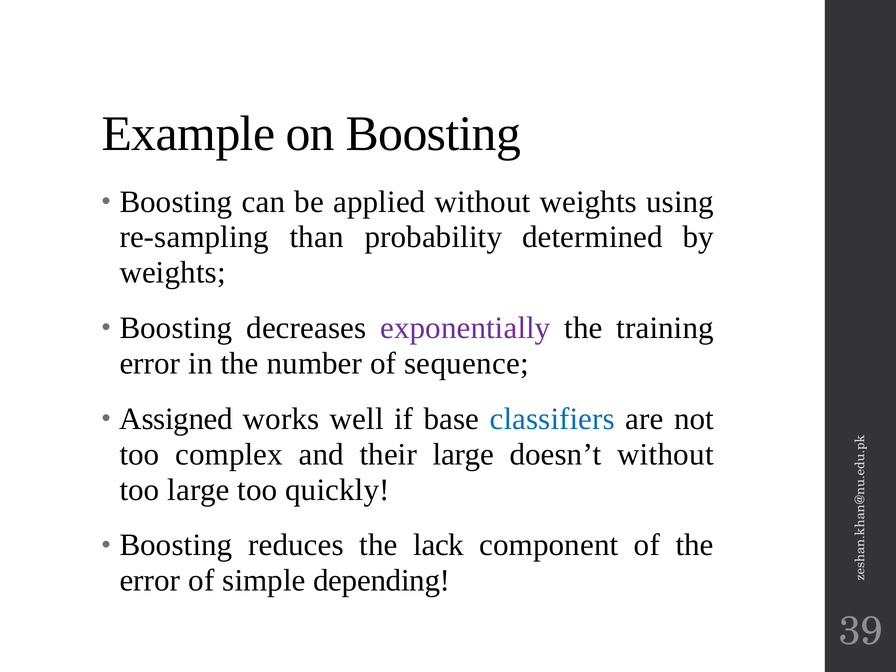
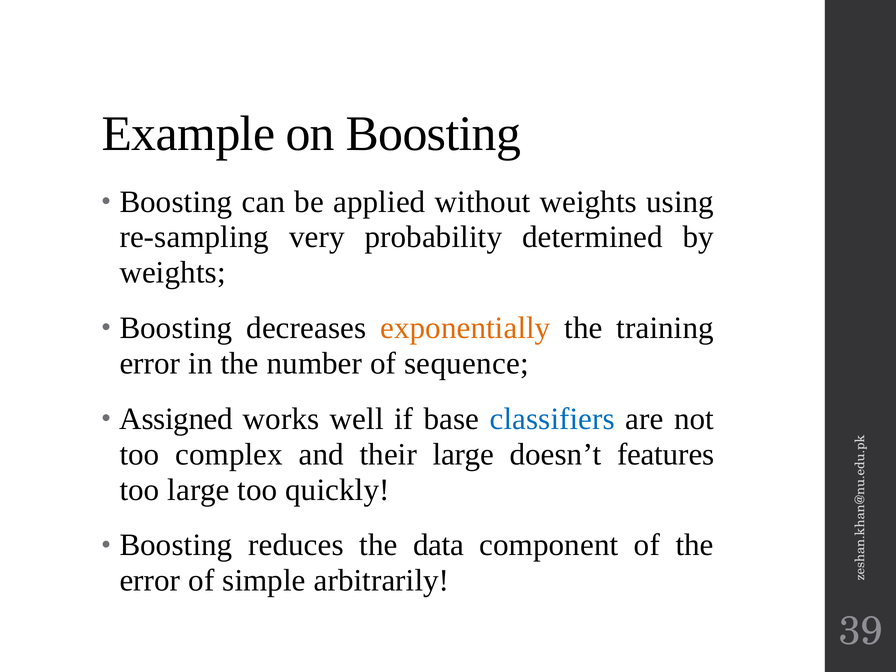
than: than -> very
exponentially colour: purple -> orange
doesn’t without: without -> features
lack: lack -> data
depending: depending -> arbitrarily
